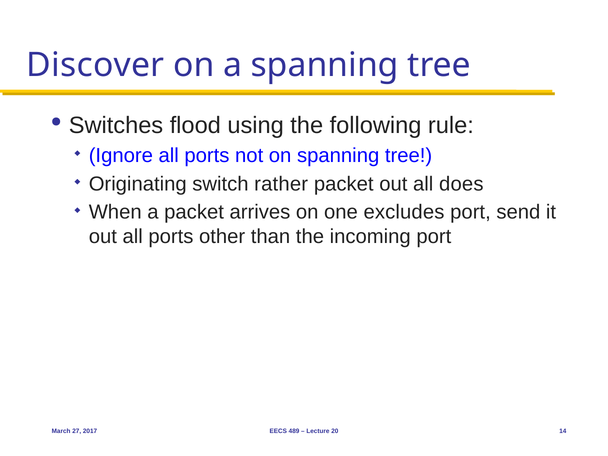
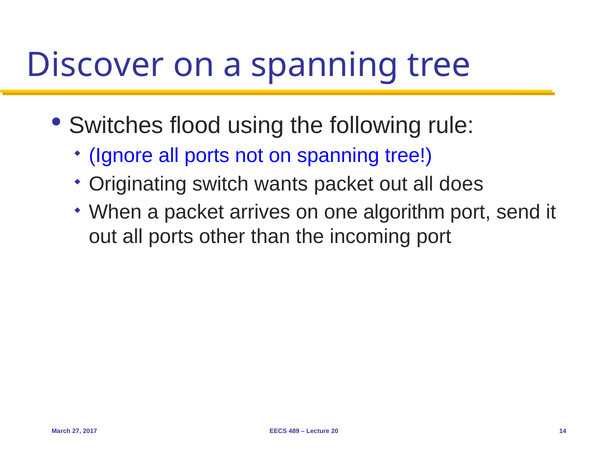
rather: rather -> wants
excludes: excludes -> algorithm
